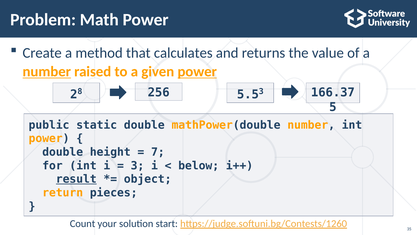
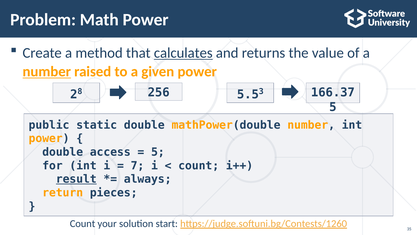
calculates underline: none -> present
power at (197, 72) underline: present -> none
height: height -> access
7 at (158, 152): 7 -> 5
3 at (137, 165): 3 -> 7
below at (199, 165): below -> count
object: object -> always
